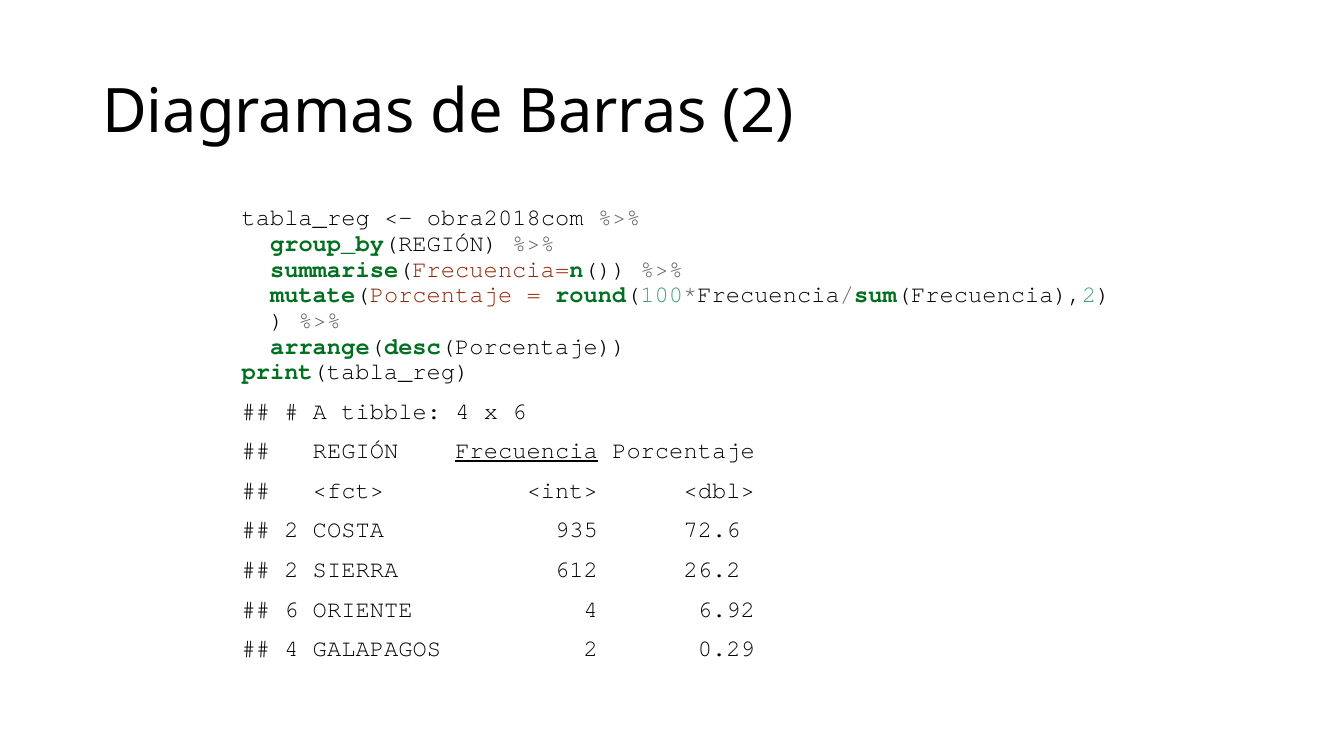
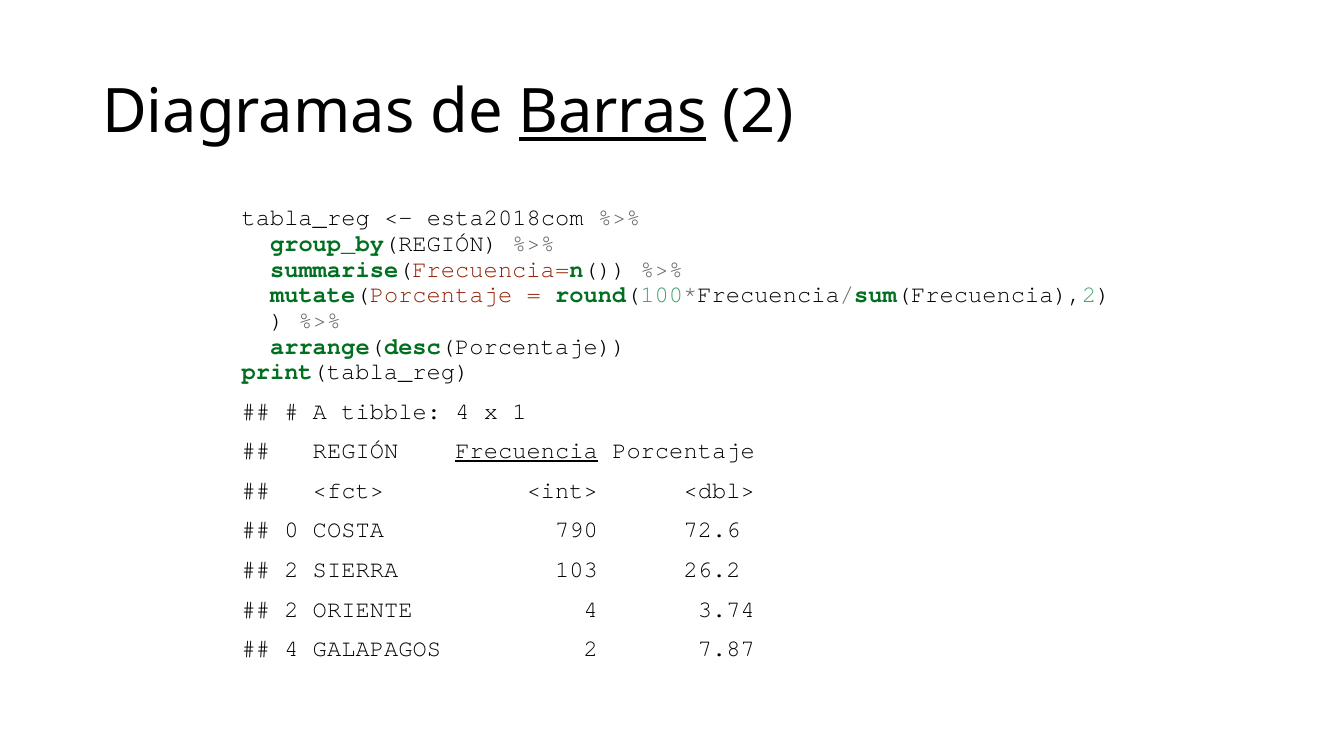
Barras underline: none -> present
obra2018com: obra2018com -> esta2018com
x 6: 6 -> 1
2 at (291, 530): 2 -> 0
935: 935 -> 790
612: 612 -> 103
6 at (291, 609): 6 -> 2
6.92: 6.92 -> 3.74
0.29: 0.29 -> 7.87
